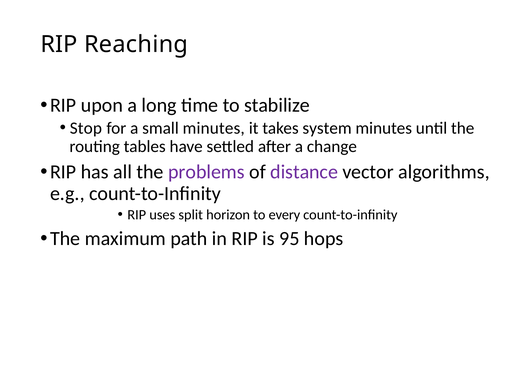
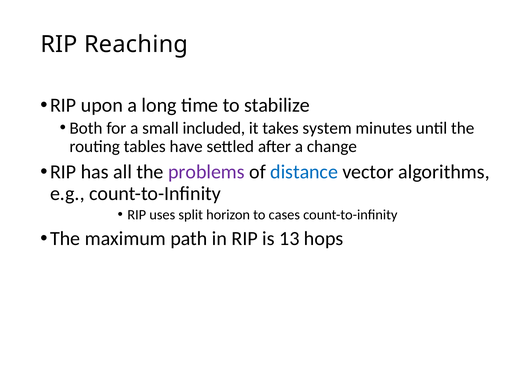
Stop: Stop -> Both
small minutes: minutes -> included
distance colour: purple -> blue
every: every -> cases
95: 95 -> 13
